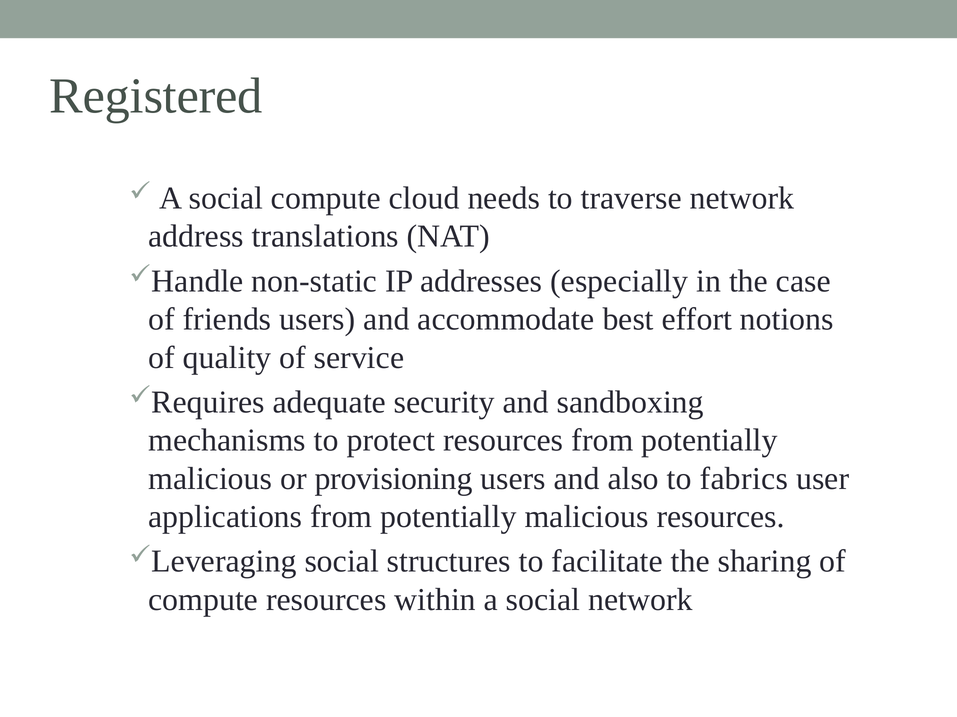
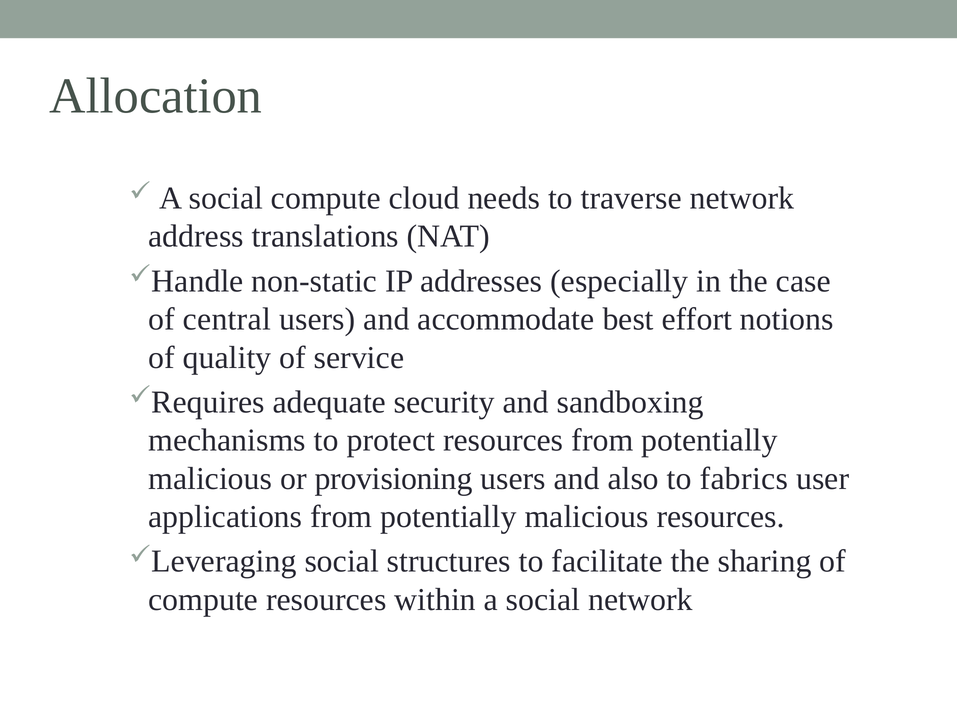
Registered: Registered -> Allocation
friends: friends -> central
